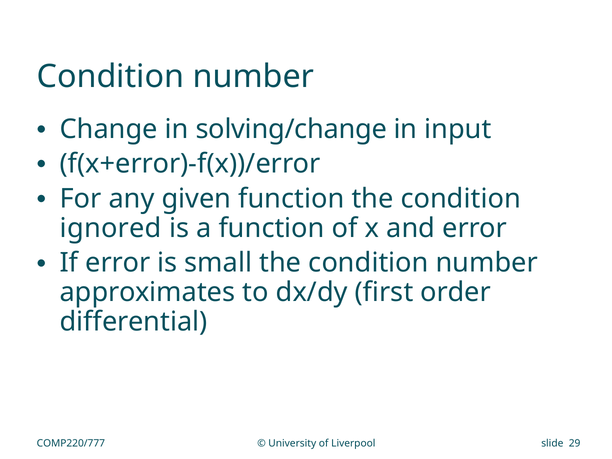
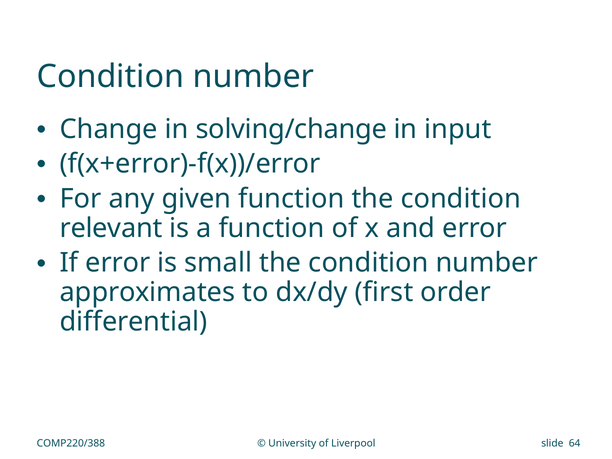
ignored: ignored -> relevant
COMP220/777: COMP220/777 -> COMP220/388
29: 29 -> 64
